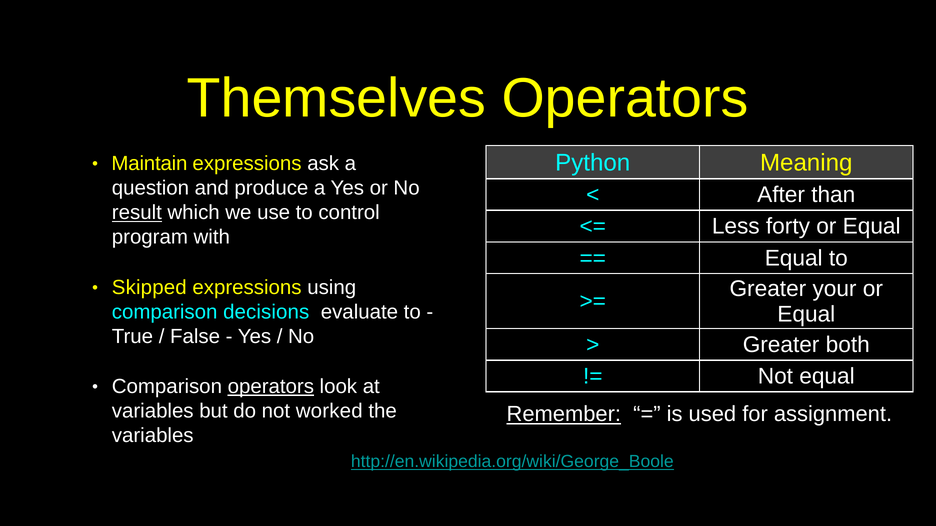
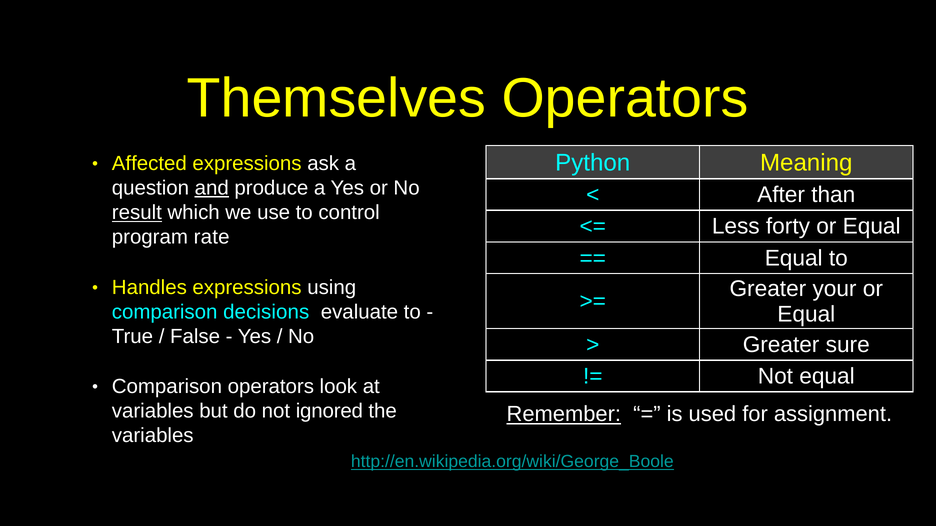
Maintain: Maintain -> Affected
and underline: none -> present
with: with -> rate
Skipped: Skipped -> Handles
both: both -> sure
operators at (271, 387) underline: present -> none
worked: worked -> ignored
